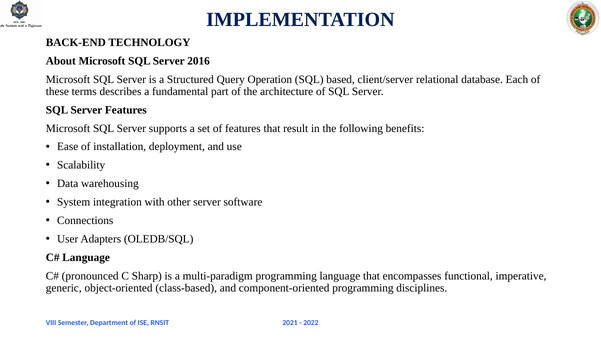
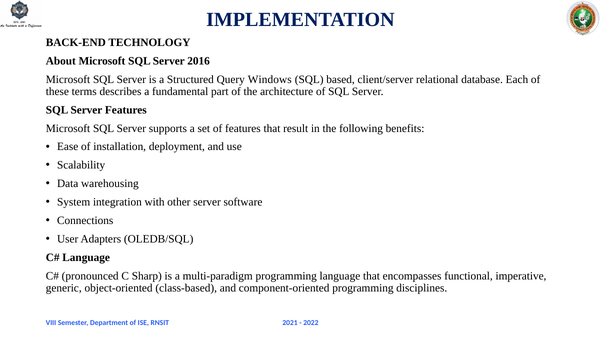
Operation: Operation -> Windows
